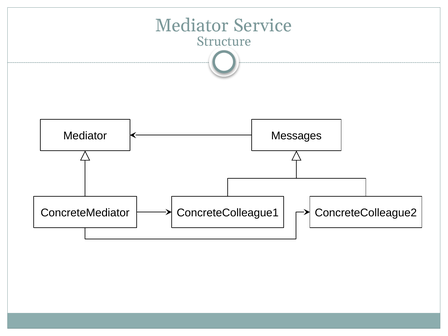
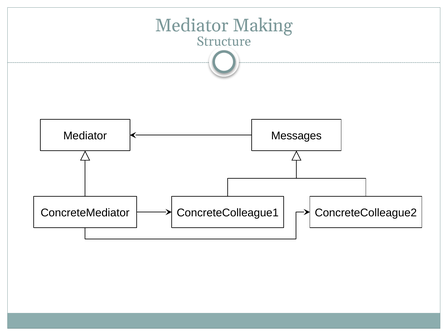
Service: Service -> Making
